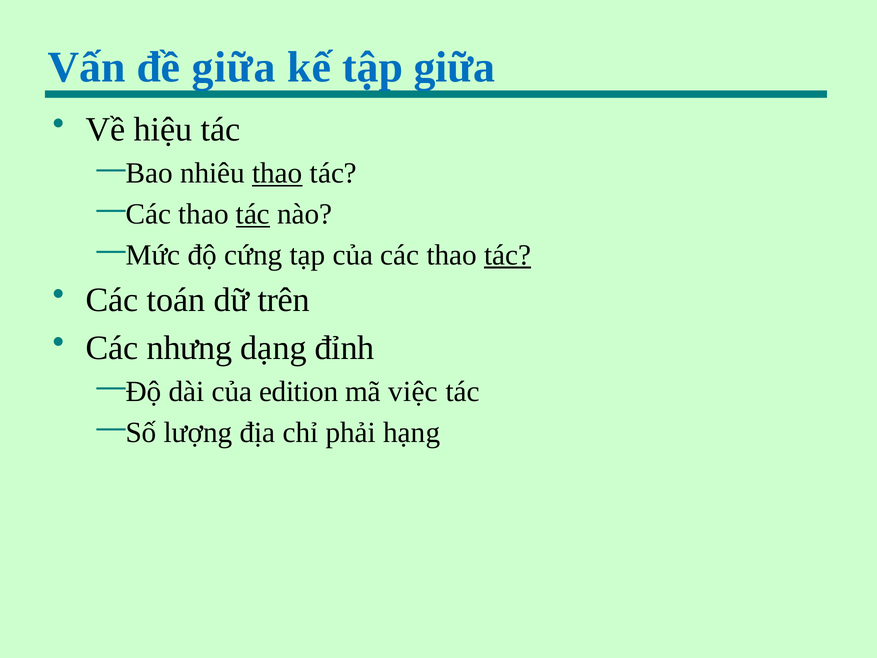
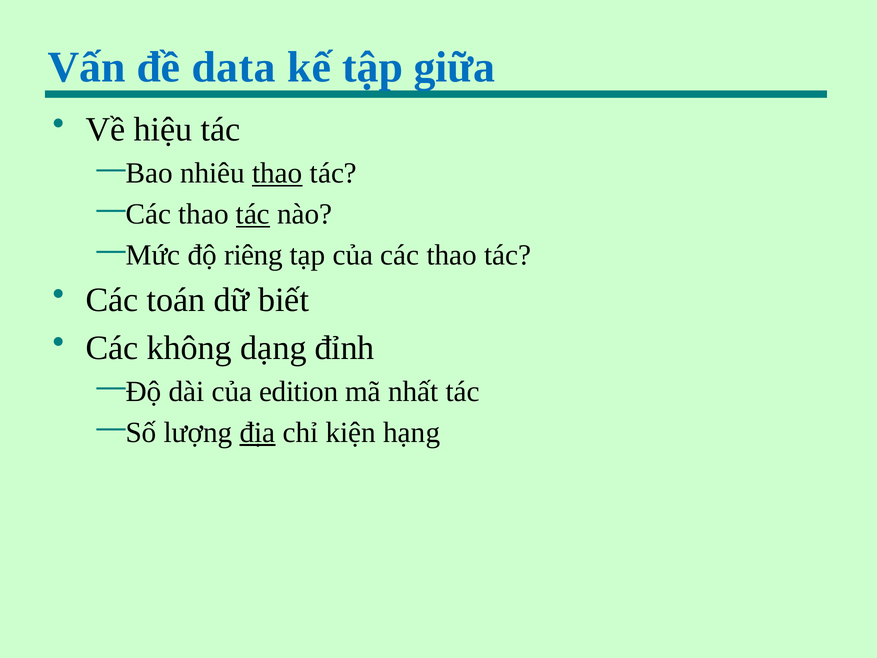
đề giữa: giữa -> data
cứng: cứng -> riêng
tác at (508, 255) underline: present -> none
trên: trên -> biết
nhưng: nhưng -> không
việc: việc -> nhất
địa underline: none -> present
phải: phải -> kiện
